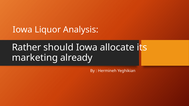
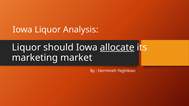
Rather at (27, 48): Rather -> Liquor
allocate underline: none -> present
already: already -> market
